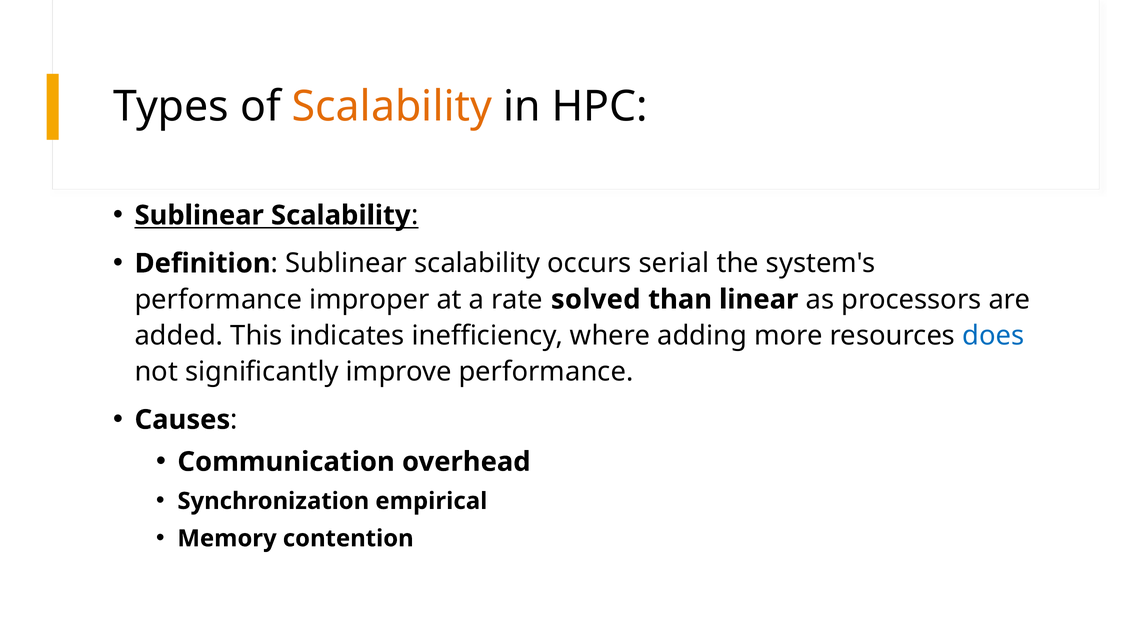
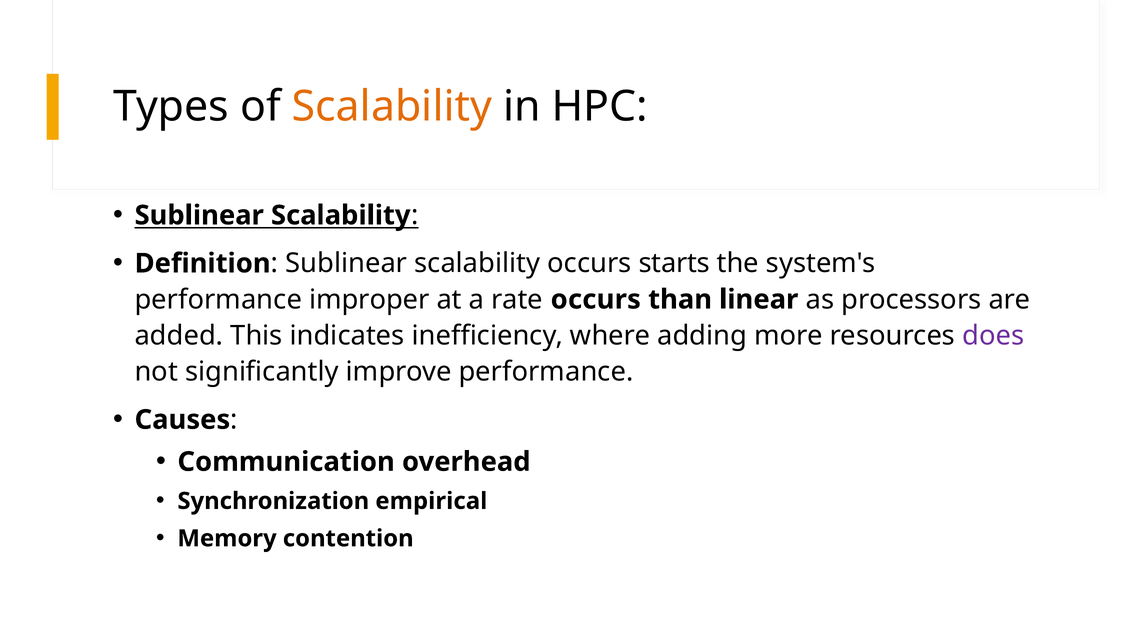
serial: serial -> starts
rate solved: solved -> occurs
does colour: blue -> purple
